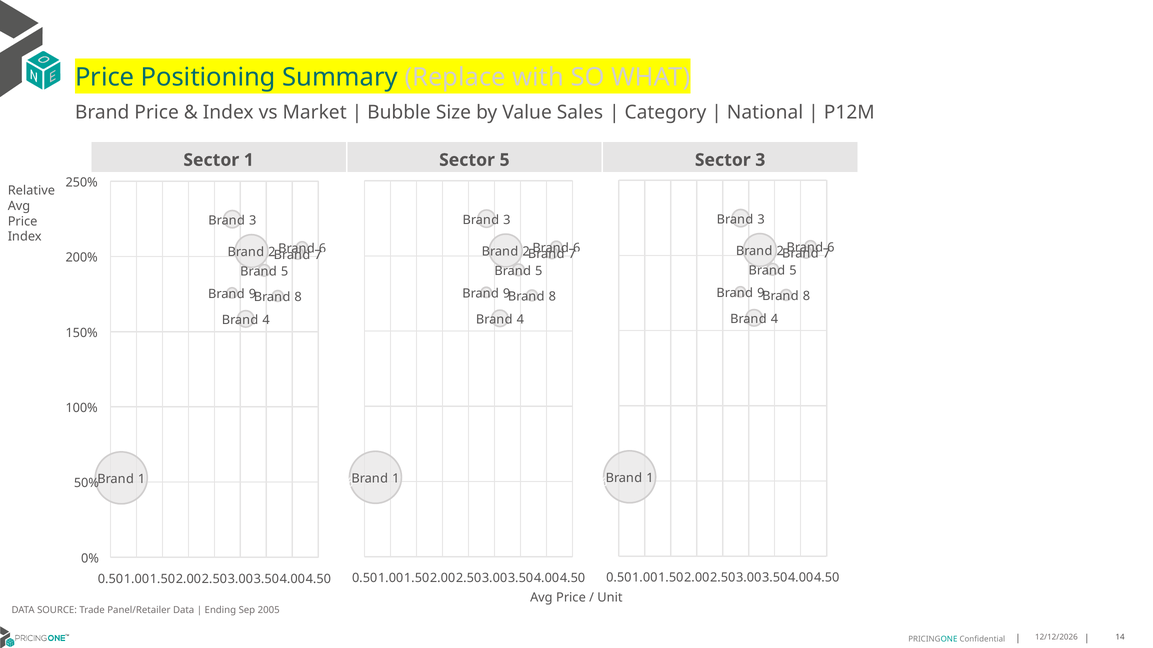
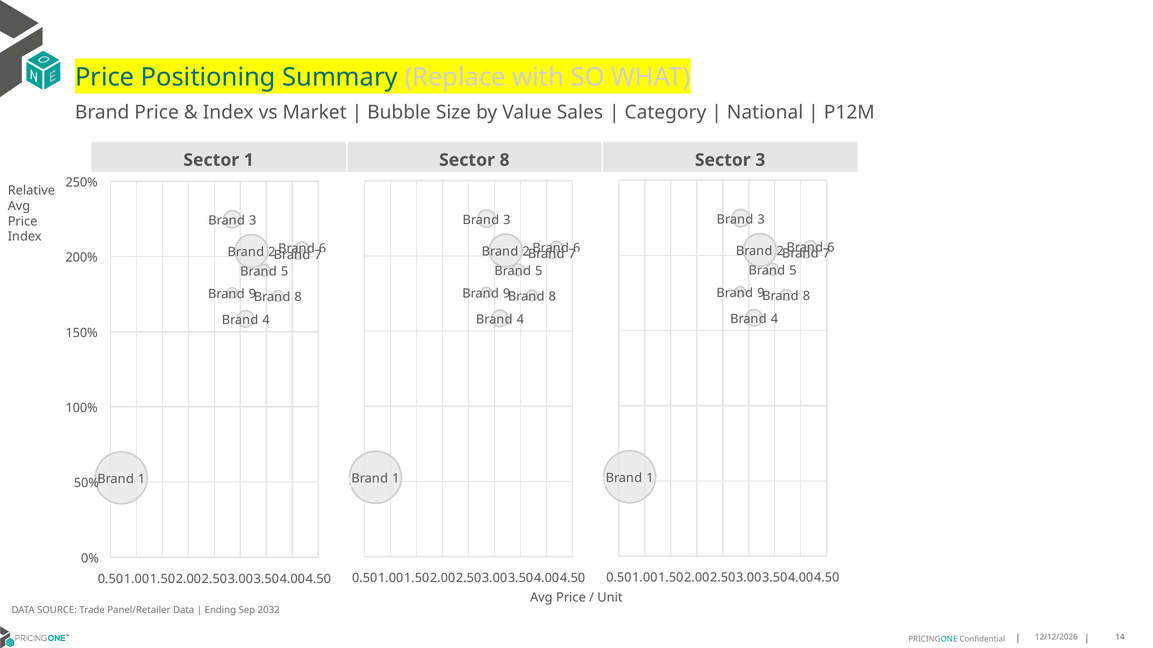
Sector 5: 5 -> 8
2005: 2005 -> 2032
